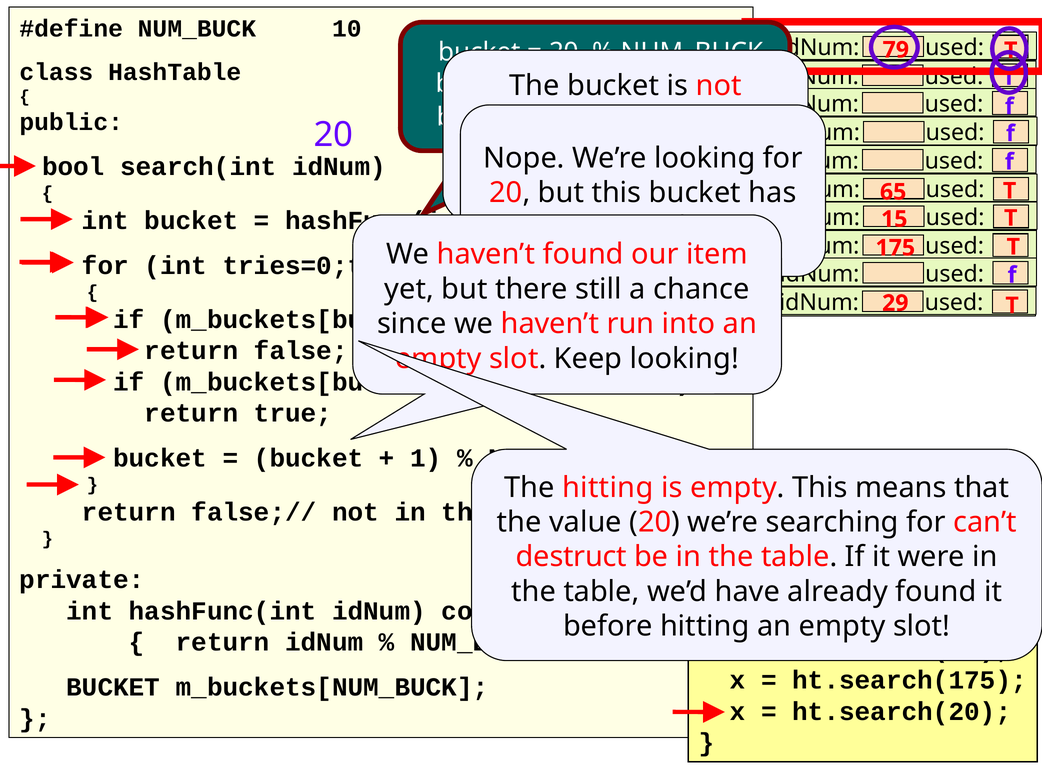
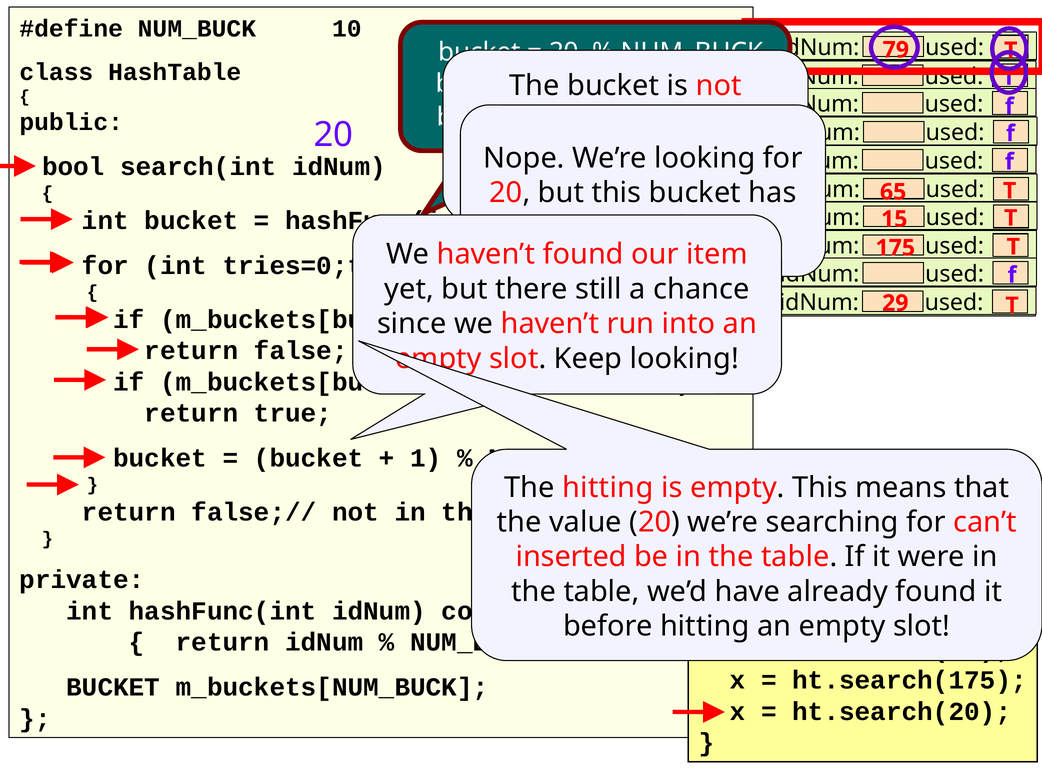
destruct: destruct -> inserted
